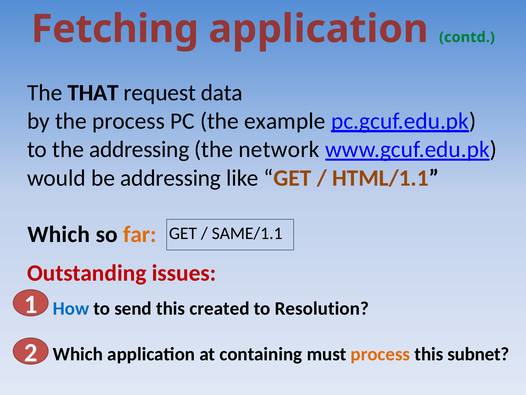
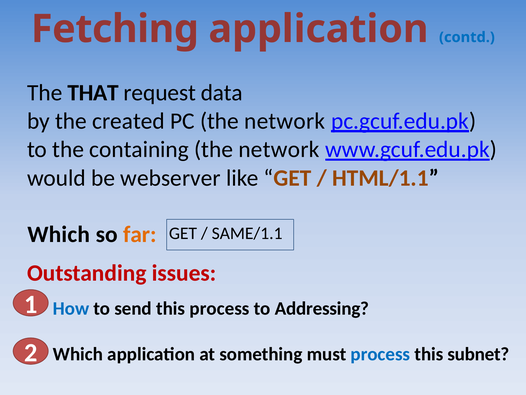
contd colour: green -> blue
the process: process -> created
PC the example: example -> network
the addressing: addressing -> containing
be addressing: addressing -> webserver
this created: created -> process
Resolution: Resolution -> Addressing
containing: containing -> something
process at (380, 354) colour: orange -> blue
